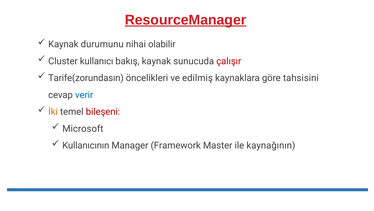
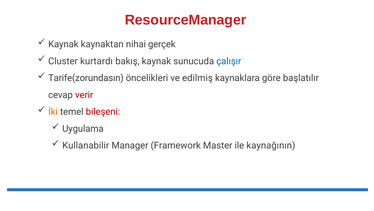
ResourceManager underline: present -> none
durumunu: durumunu -> kaynaktan
olabilir: olabilir -> gerçek
kullanıcı: kullanıcı -> kurtardı
çalışır colour: red -> blue
tahsisini: tahsisini -> başlatılır
verir colour: blue -> red
Microsoft: Microsoft -> Uygulama
Kullanıcının: Kullanıcının -> Kullanabilir
